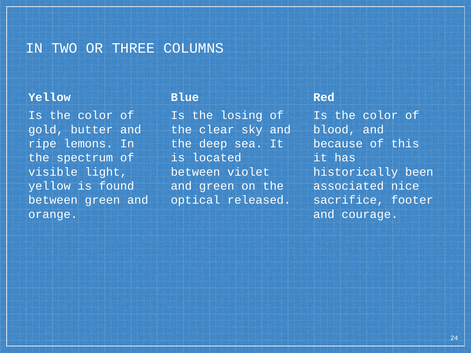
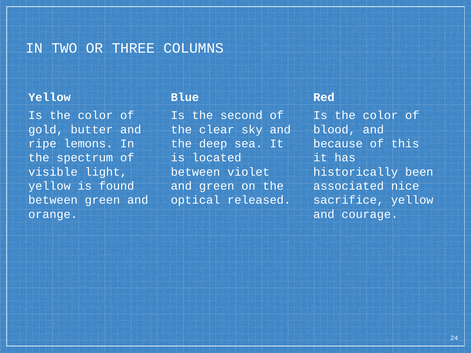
losing: losing -> second
sacrifice footer: footer -> yellow
